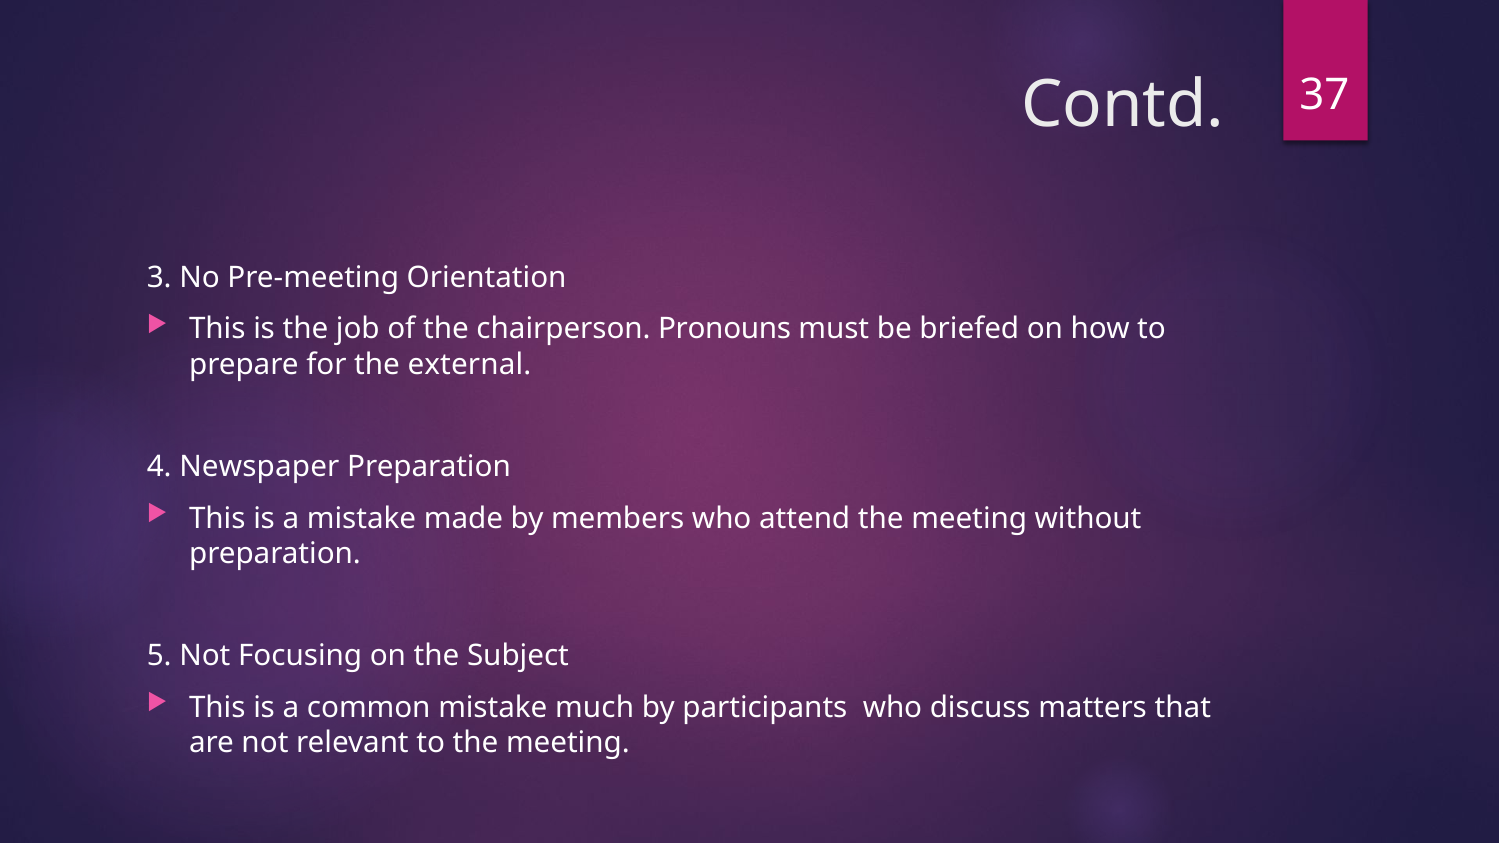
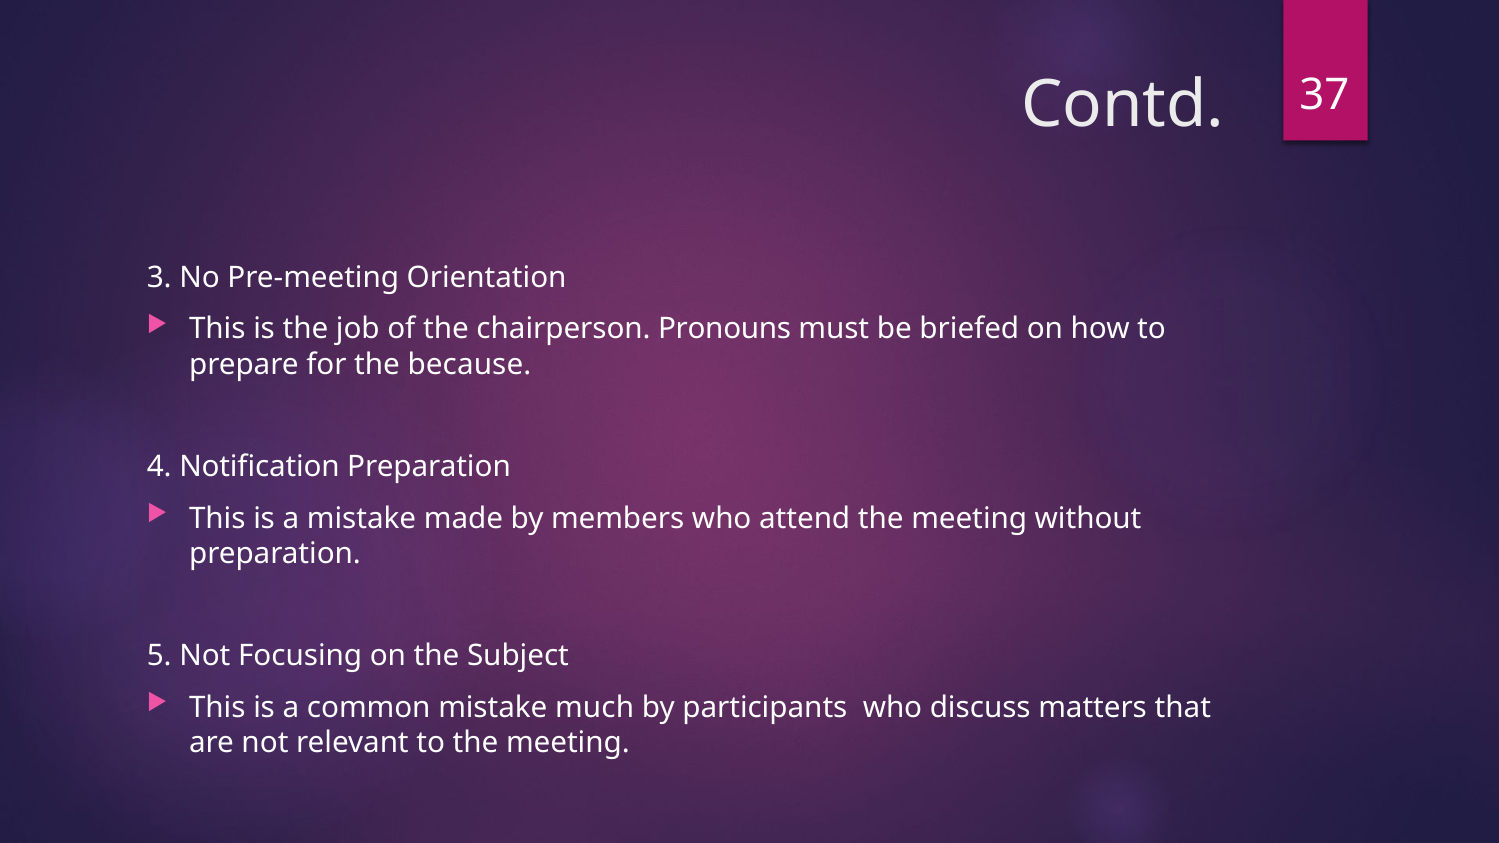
external: external -> because
Newspaper: Newspaper -> Notification
